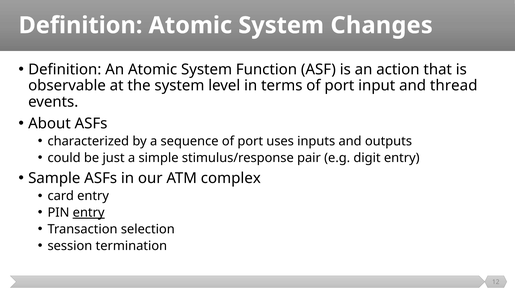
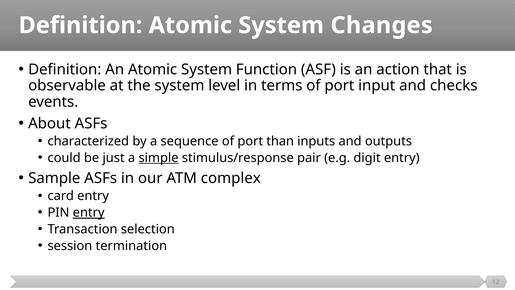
thread: thread -> checks
uses: uses -> than
simple underline: none -> present
